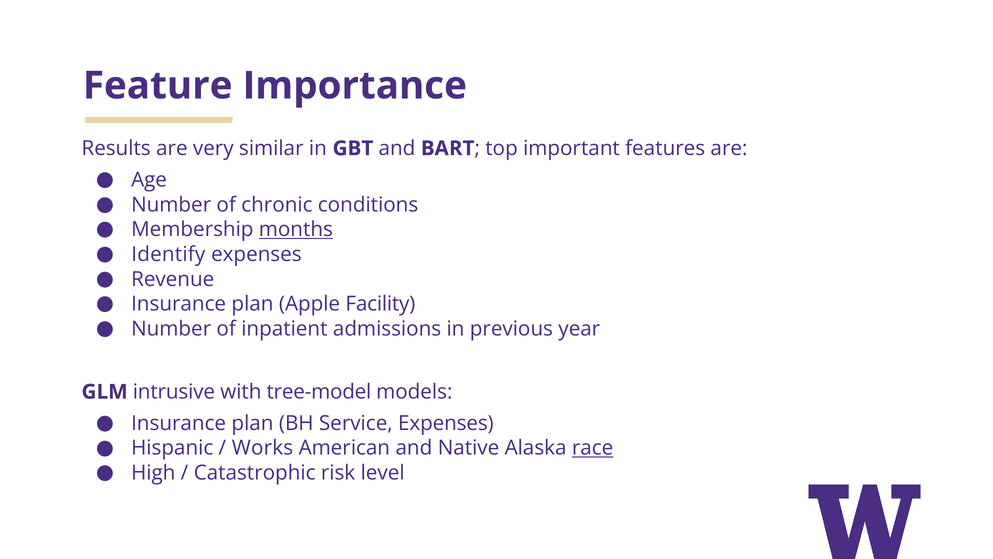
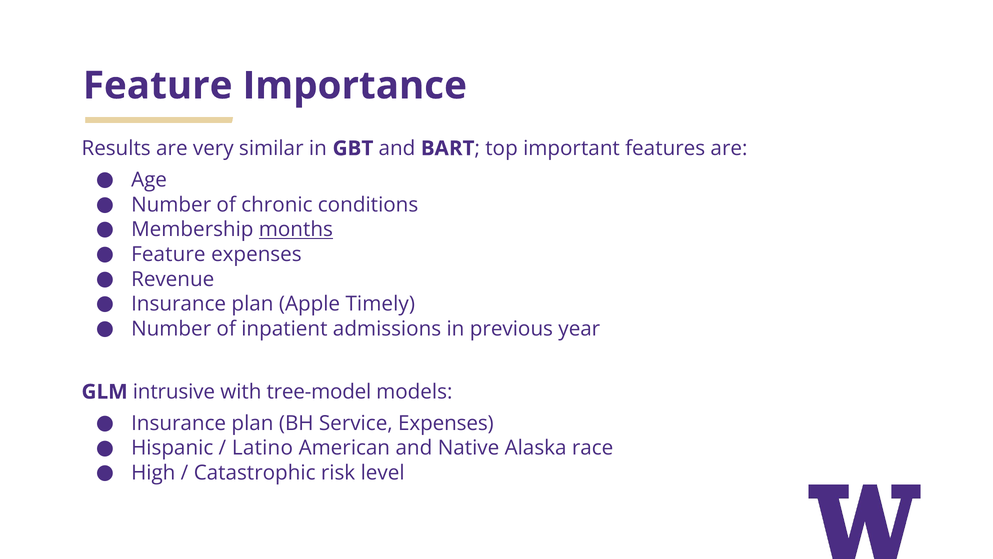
Identify at (168, 254): Identify -> Feature
Facility: Facility -> Timely
Works: Works -> Latino
race underline: present -> none
